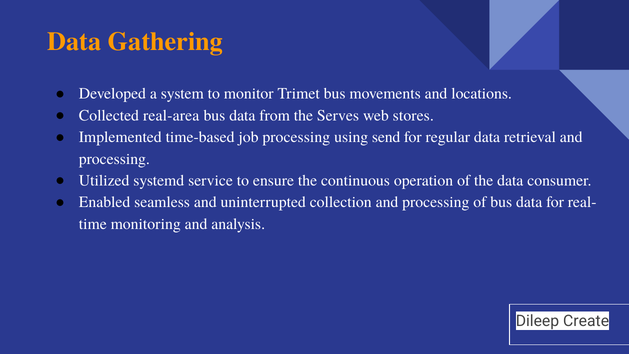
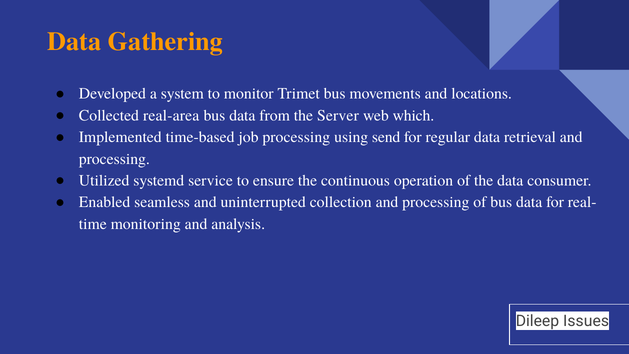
Serves: Serves -> Server
stores: stores -> which
Create: Create -> Issues
